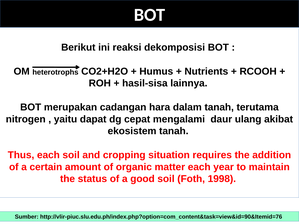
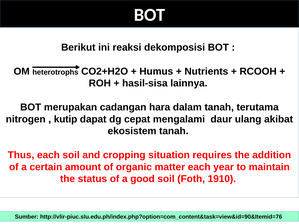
yaitu: yaitu -> kutip
1998: 1998 -> 1910
